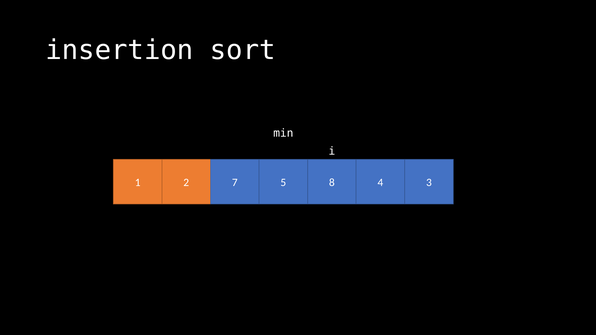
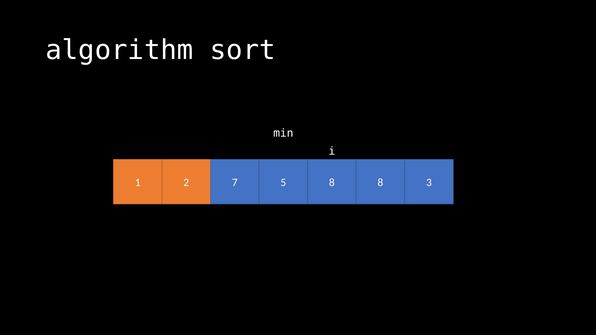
insertion: insertion -> algorithm
8 4: 4 -> 8
